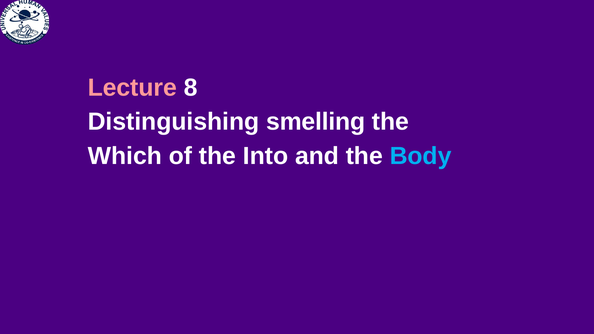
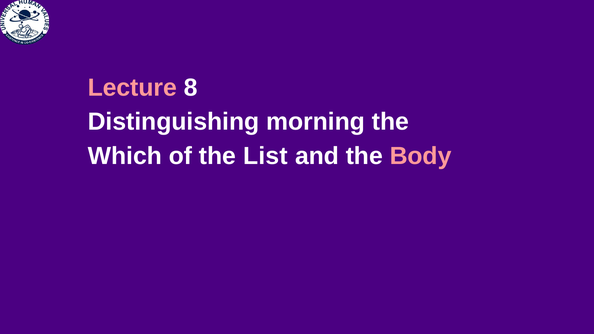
smelling: smelling -> morning
Into: Into -> List
Body colour: light blue -> pink
